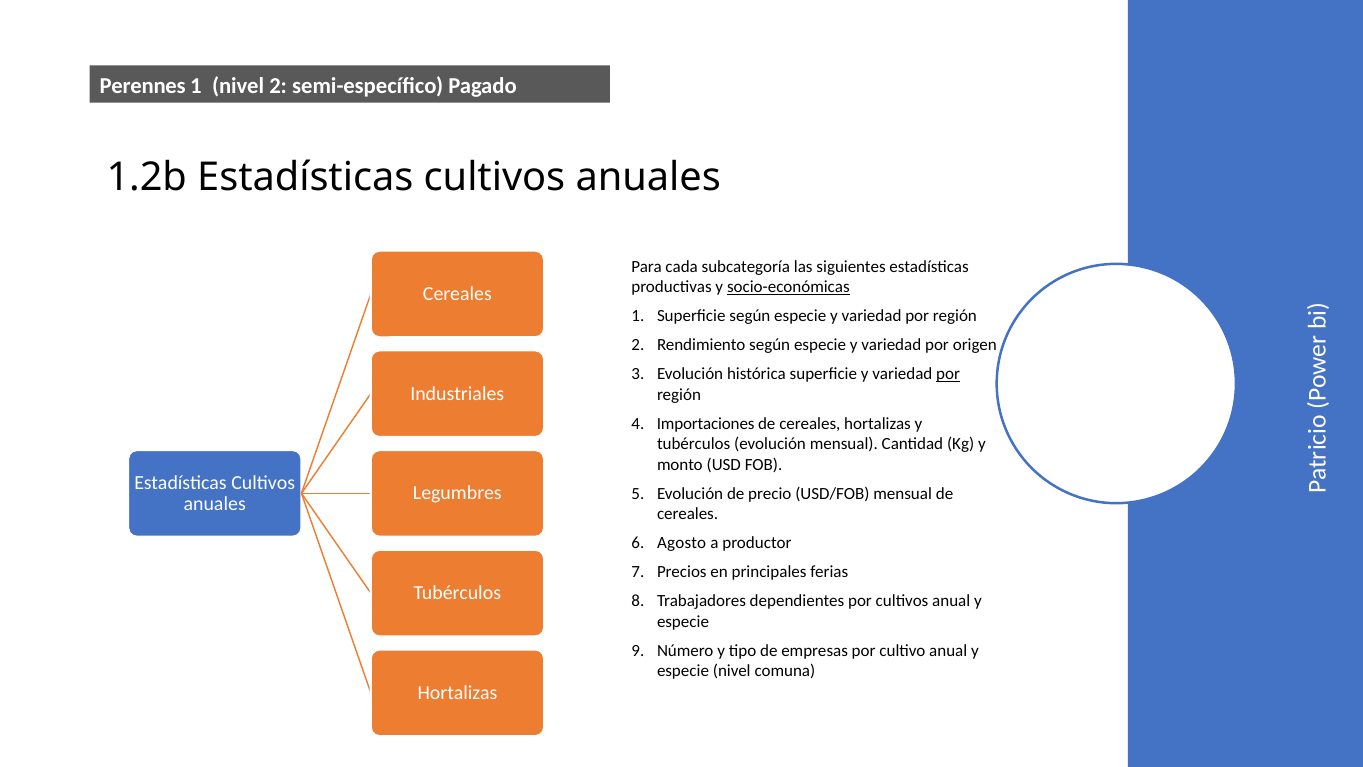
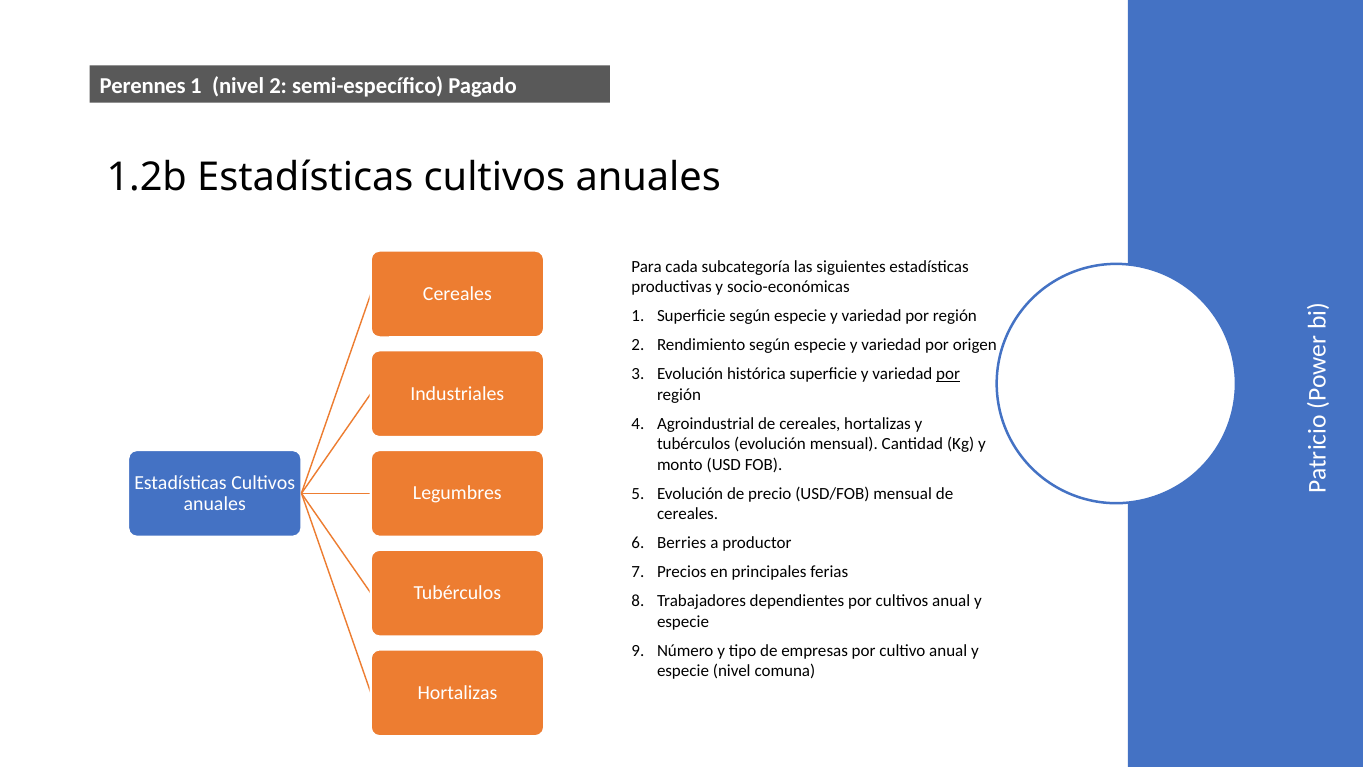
socio-económicas underline: present -> none
Importaciones: Importaciones -> Agroindustrial
Agosto: Agosto -> Berries
